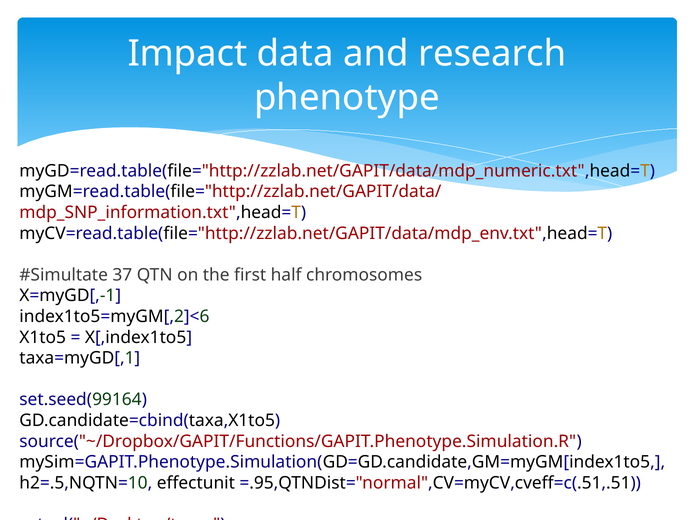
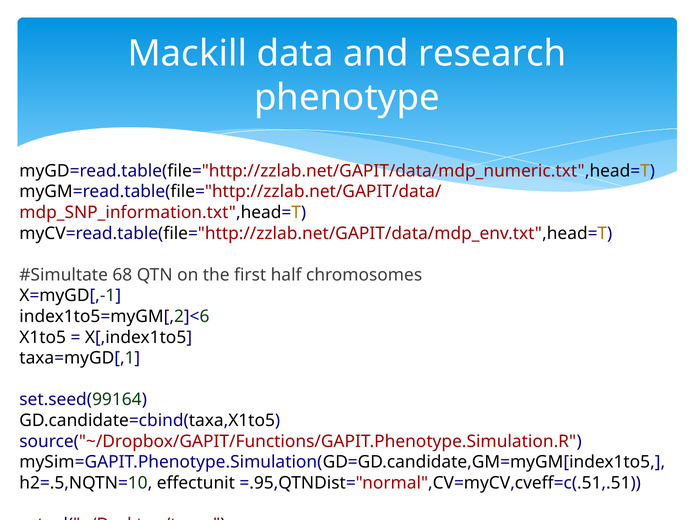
Impact: Impact -> Mackill
37: 37 -> 68
